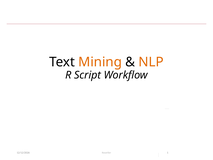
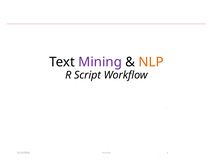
Mining colour: orange -> purple
